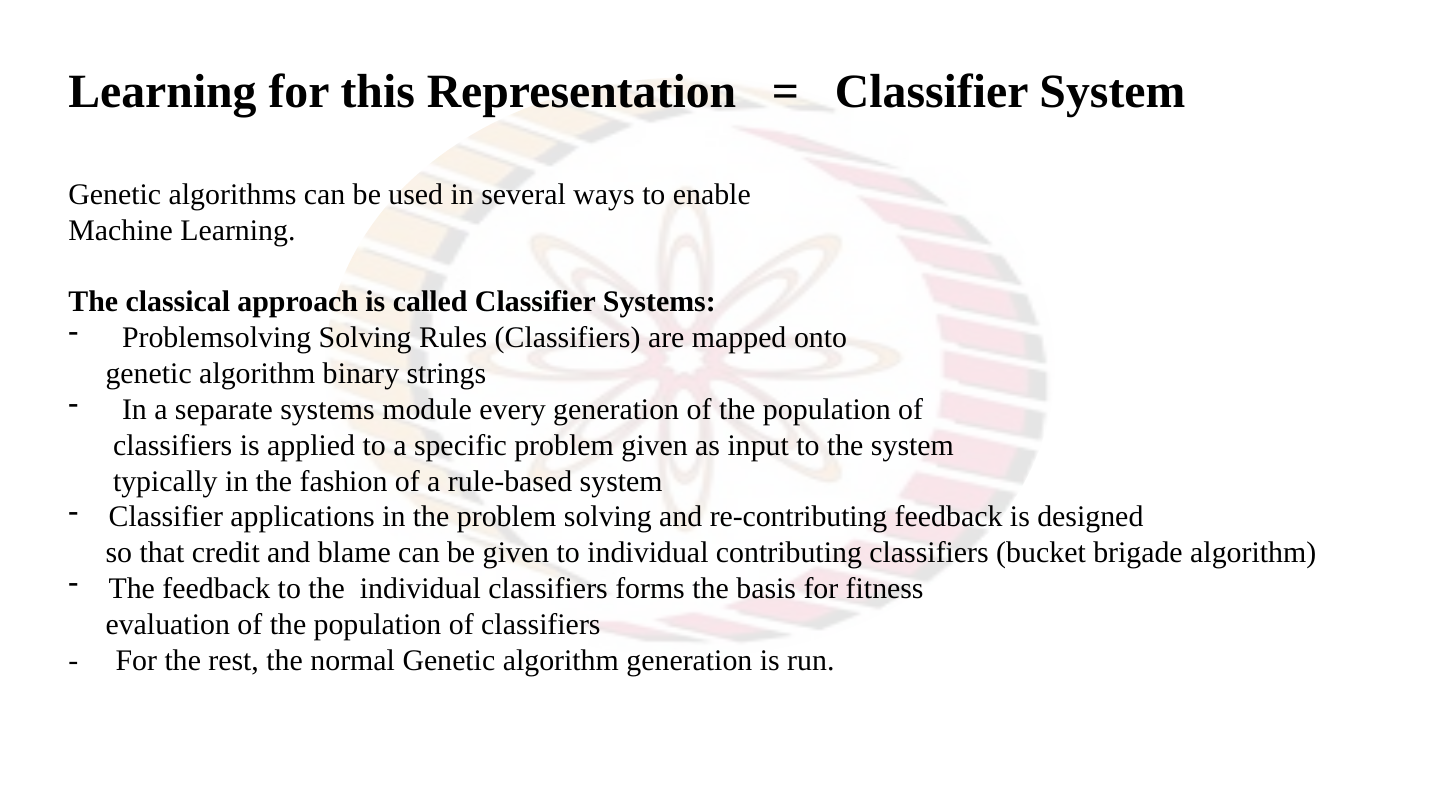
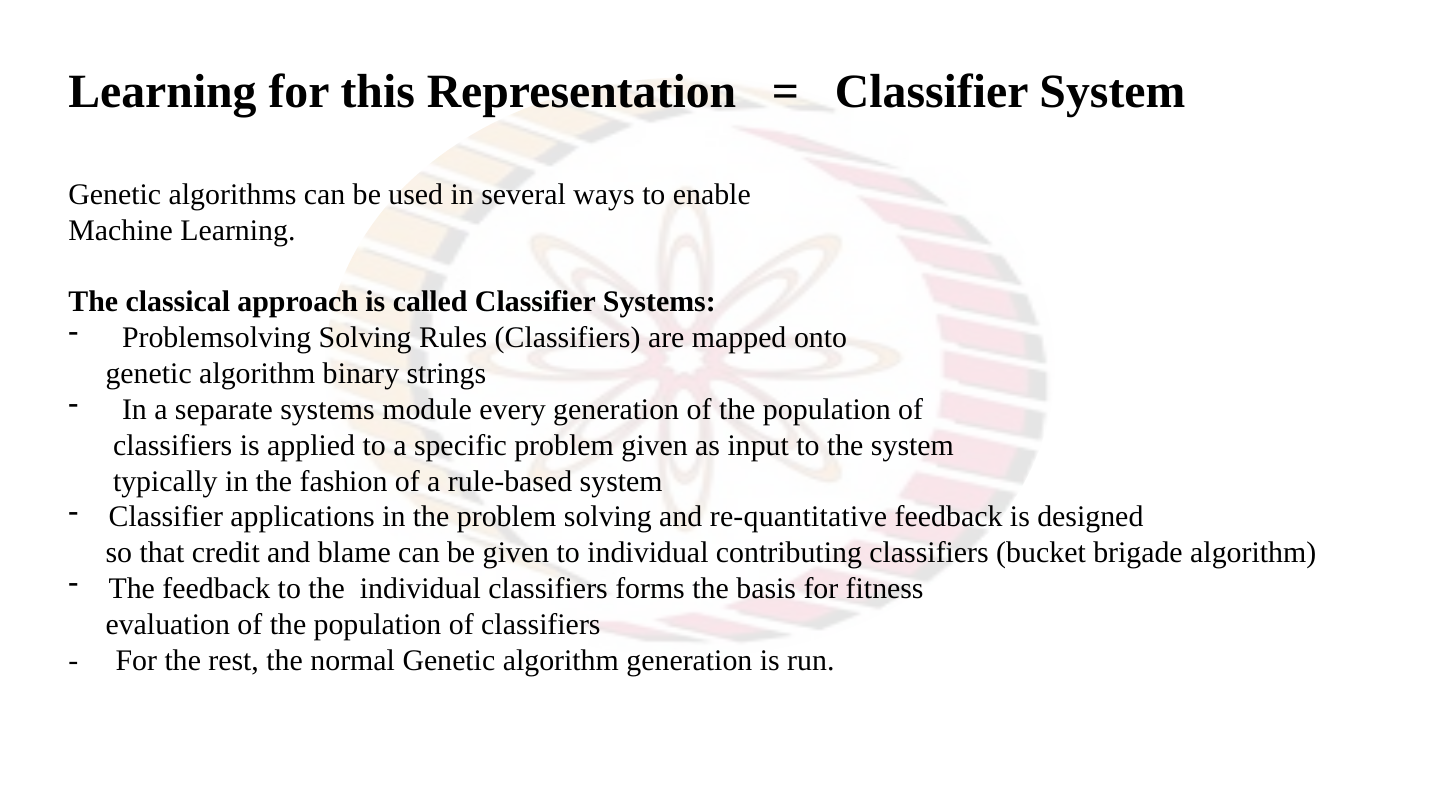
re-contributing: re-contributing -> re-quantitative
